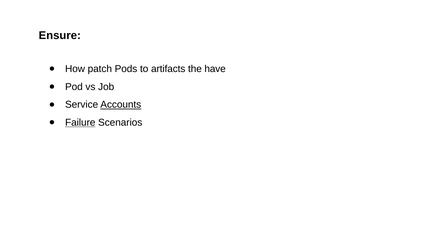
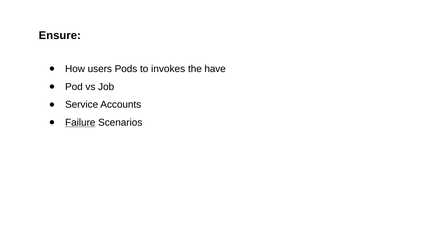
patch: patch -> users
artifacts: artifacts -> invokes
Accounts underline: present -> none
